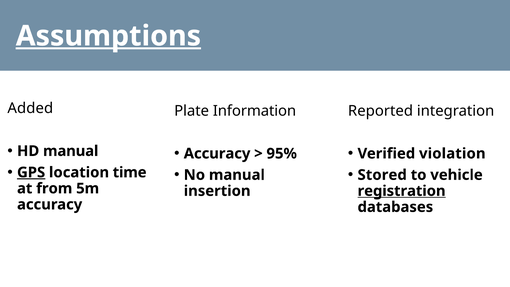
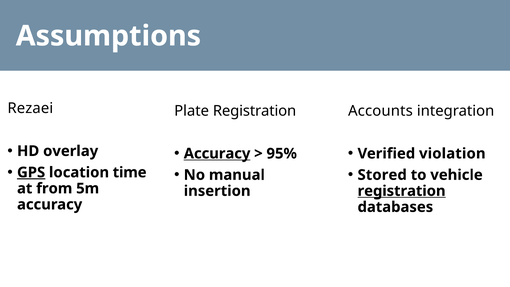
Assumptions underline: present -> none
Added: Added -> Rezaei
Plate Information: Information -> Registration
Reported: Reported -> Accounts
HD manual: manual -> overlay
Accuracy at (217, 154) underline: none -> present
